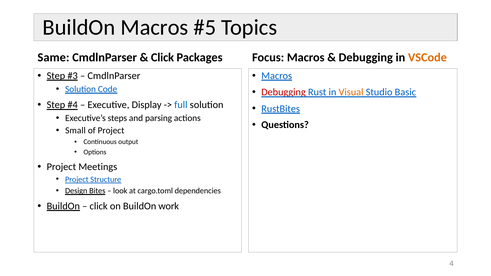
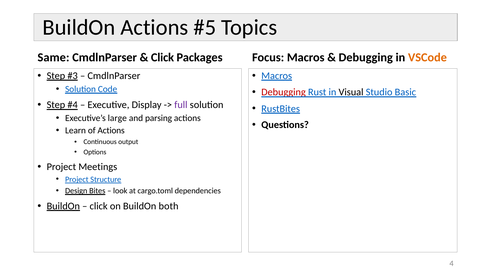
BuildOn Macros: Macros -> Actions
Visual colour: orange -> black
full colour: blue -> purple
steps: steps -> large
Small: Small -> Learn
of Project: Project -> Actions
work: work -> both
